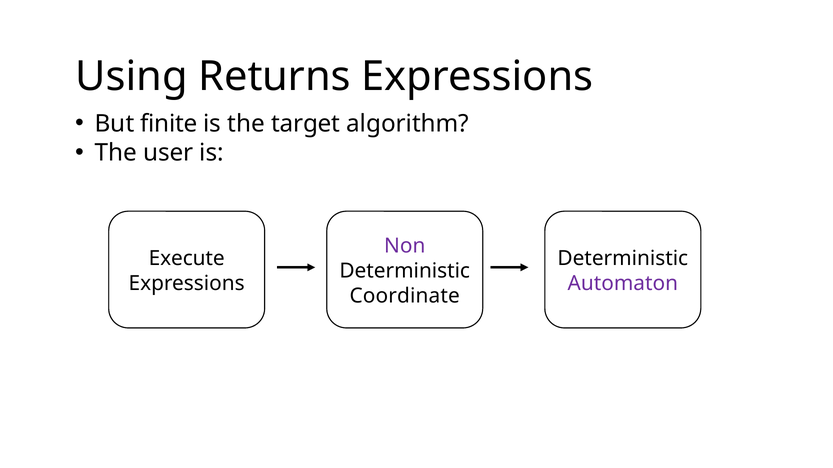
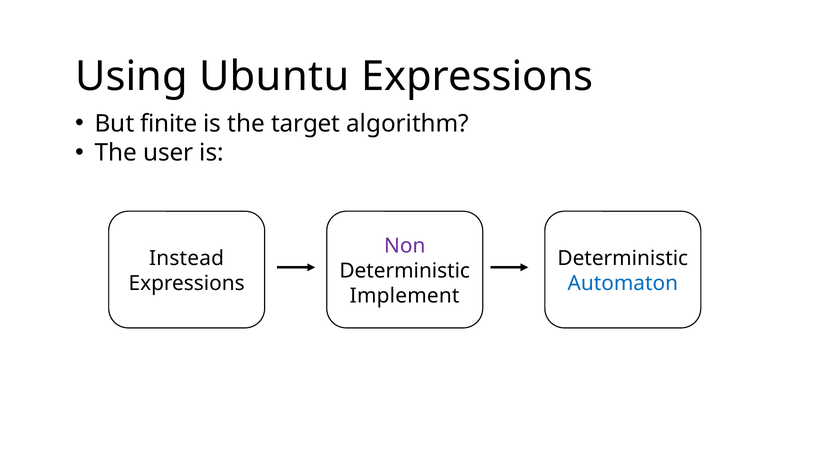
Returns: Returns -> Ubuntu
Execute: Execute -> Instead
Automaton colour: purple -> blue
Coordinate: Coordinate -> Implement
